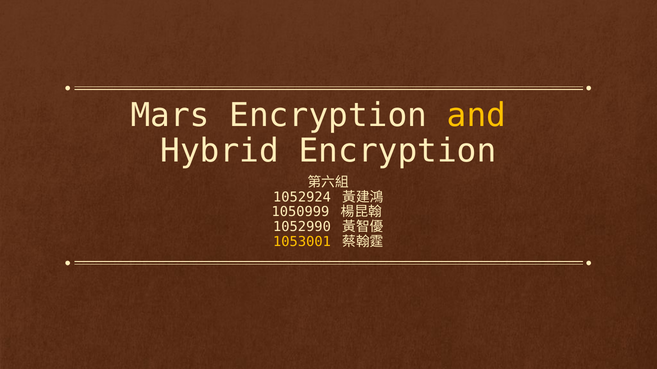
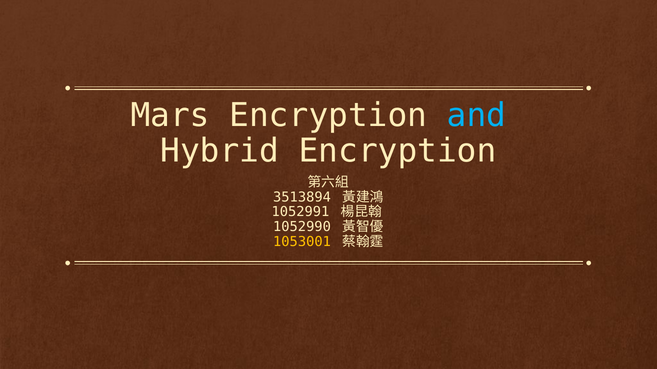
and colour: yellow -> light blue
1052924: 1052924 -> 3513894
1050999: 1050999 -> 1052991
